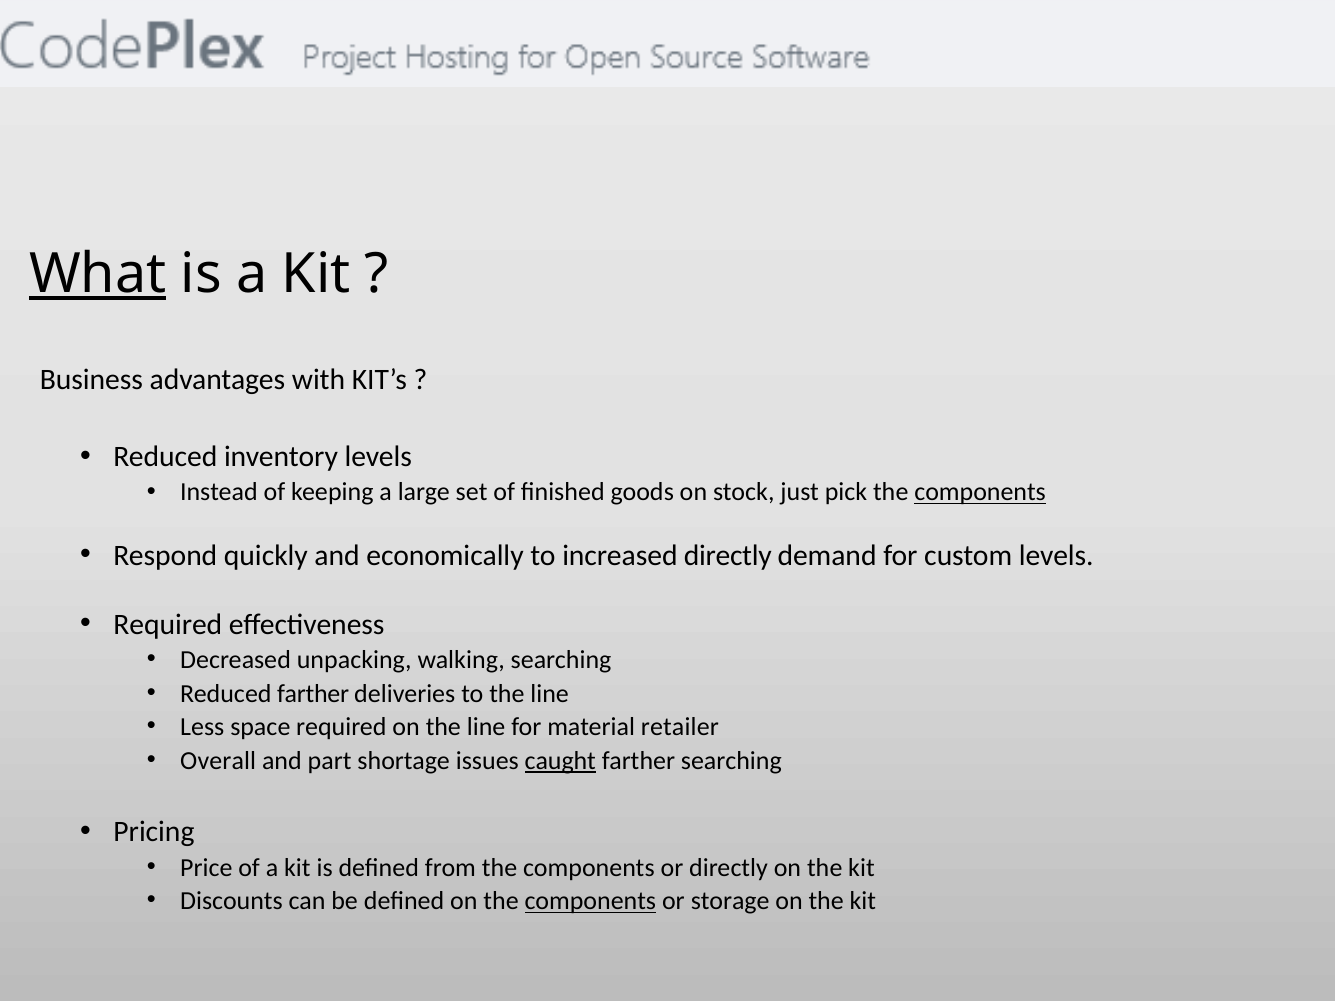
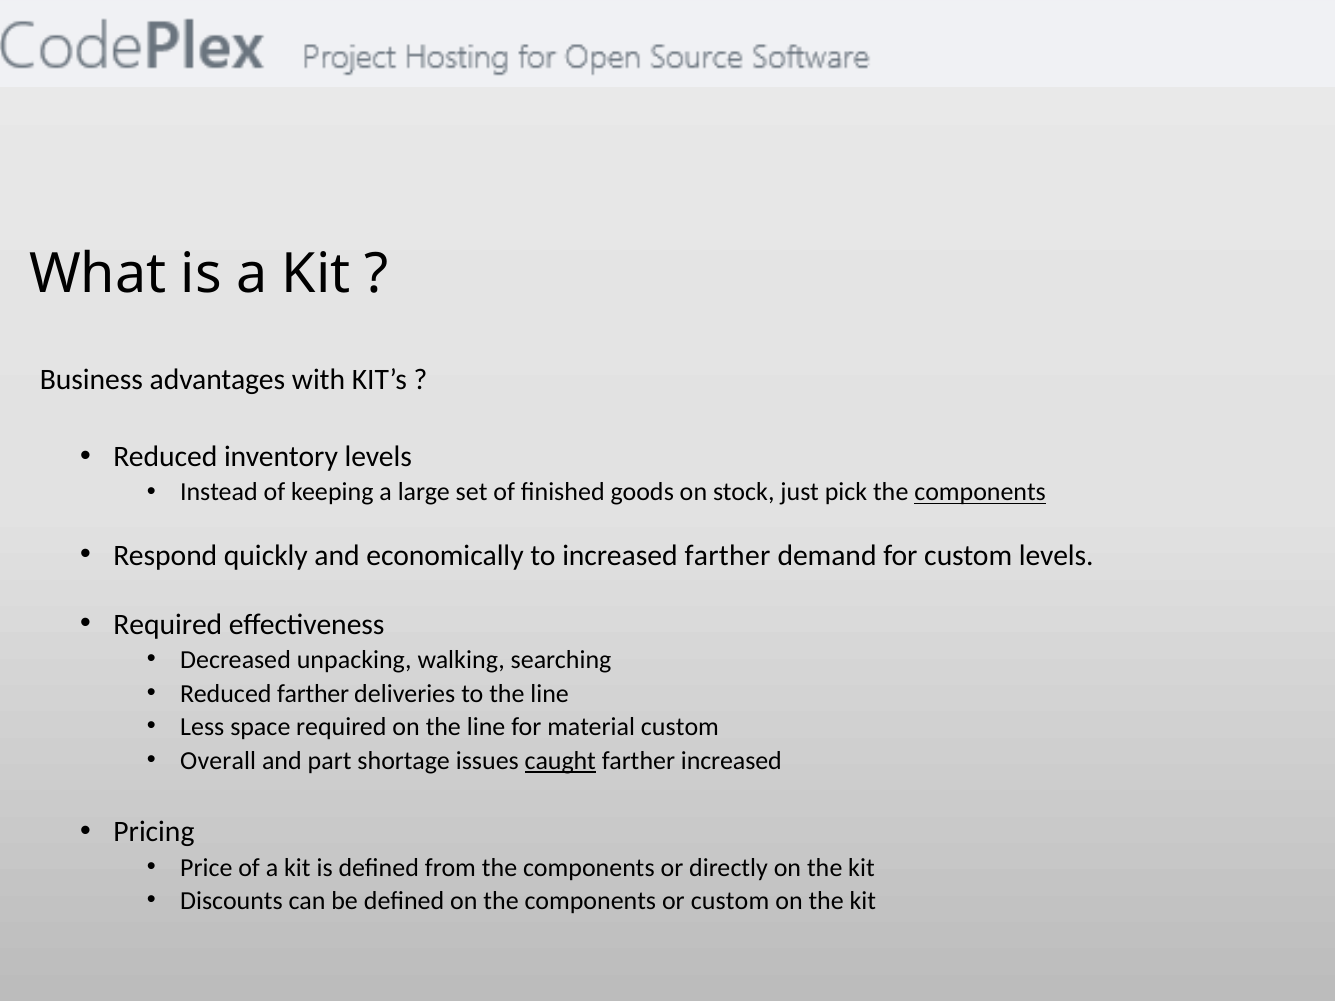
What underline: present -> none
increased directly: directly -> farther
material retailer: retailer -> custom
farther searching: searching -> increased
components at (590, 901) underline: present -> none
or storage: storage -> custom
